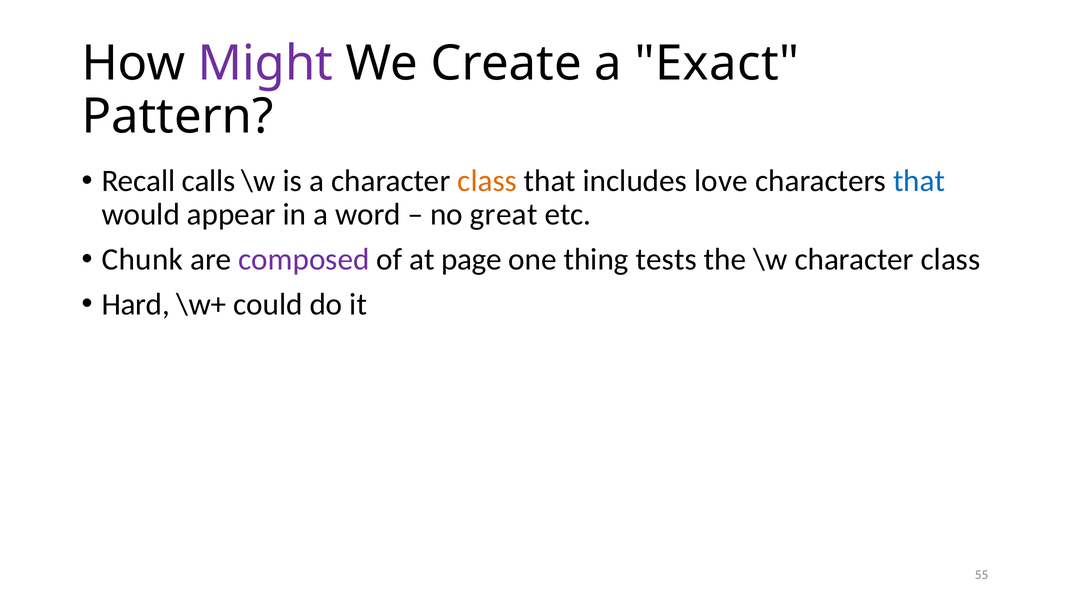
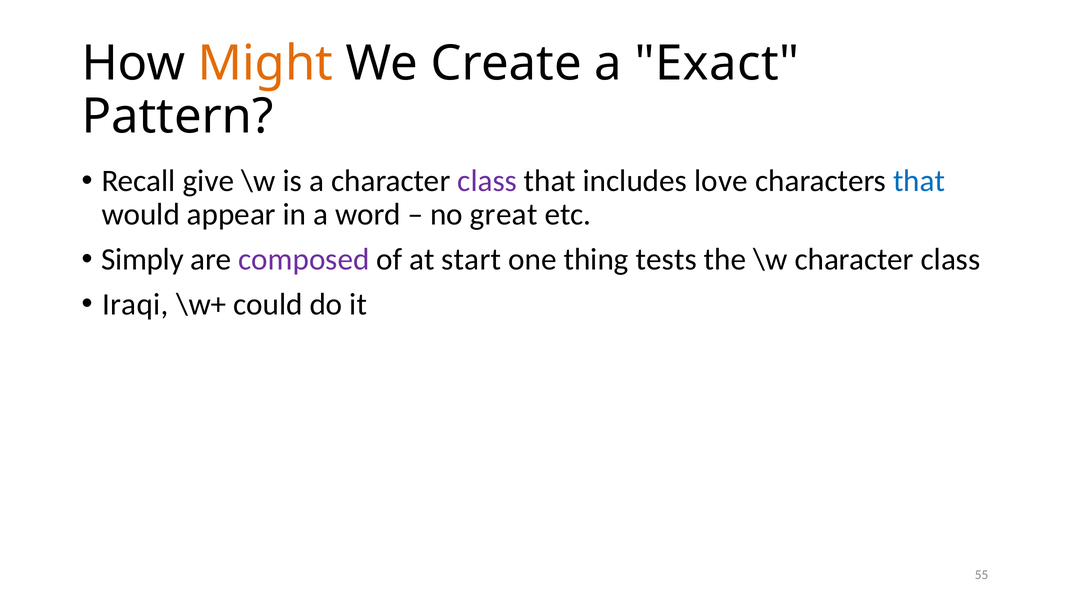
Might colour: purple -> orange
calls: calls -> give
class at (487, 181) colour: orange -> purple
Chunk: Chunk -> Simply
page: page -> start
Hard: Hard -> Iraqi
